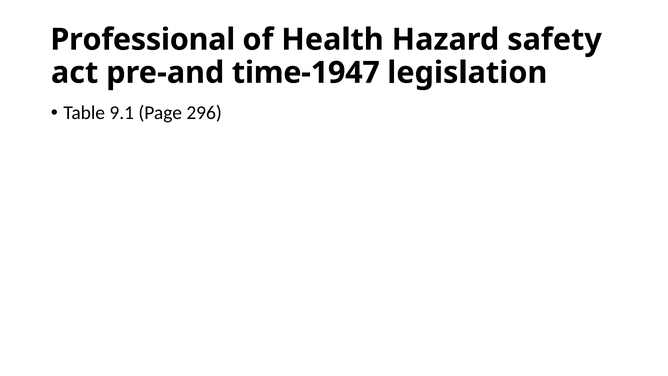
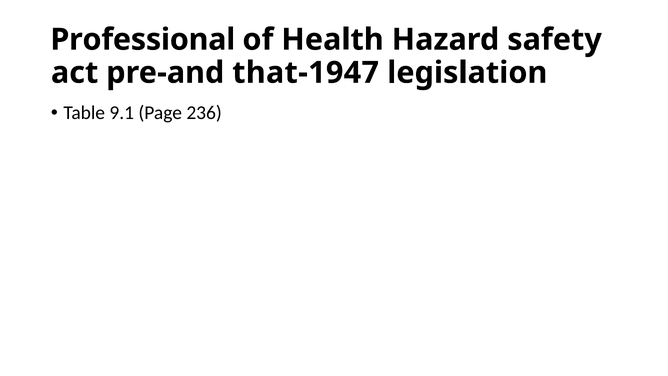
time-1947: time-1947 -> that-1947
296: 296 -> 236
